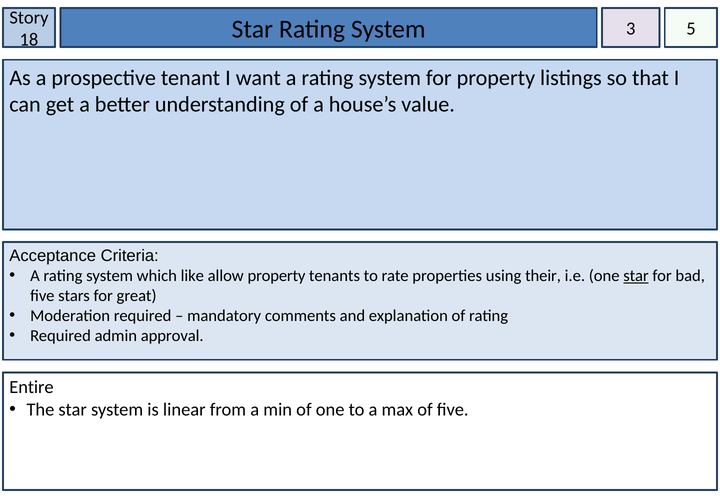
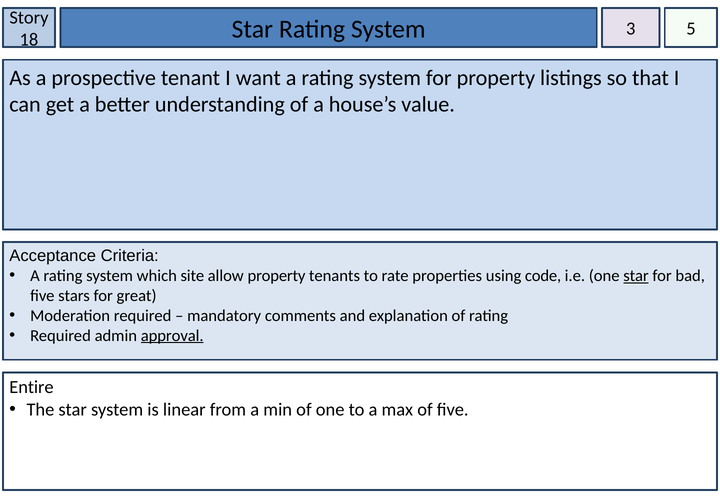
like: like -> site
their: their -> code
approval underline: none -> present
